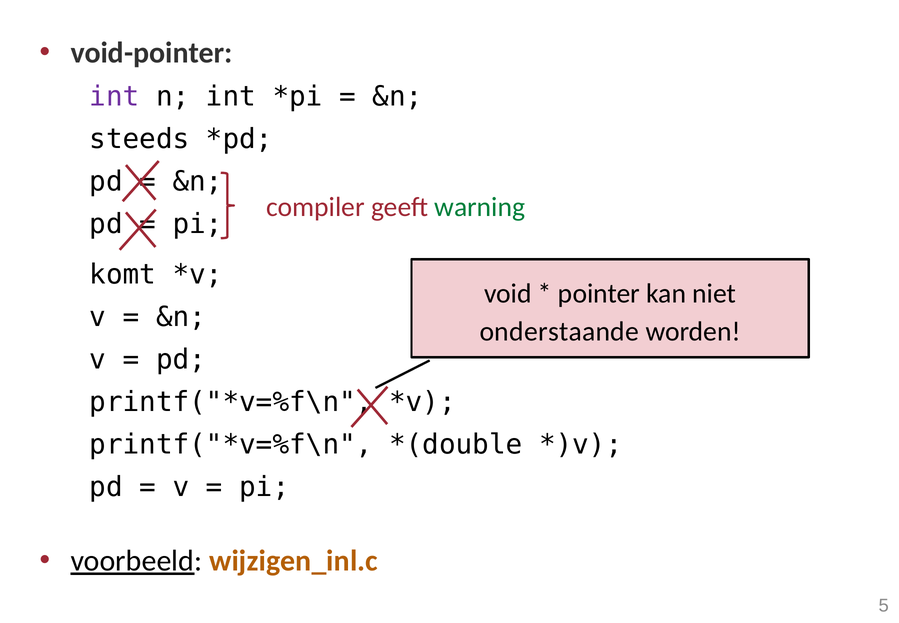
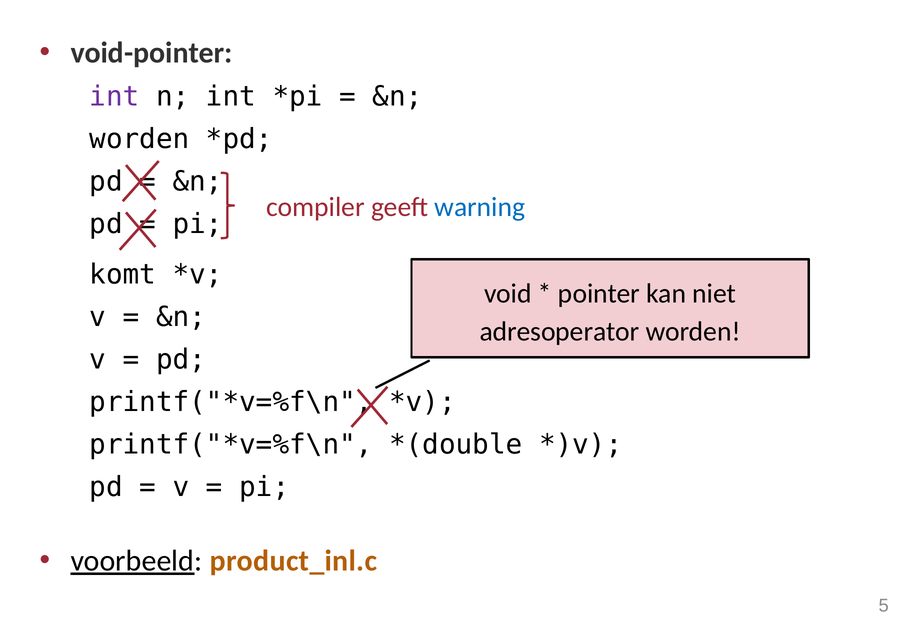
steeds at (139, 139): steeds -> worden
warning colour: green -> blue
onderstaande: onderstaande -> adresoperator
wijzigen_inl.c: wijzigen_inl.c -> product_inl.c
